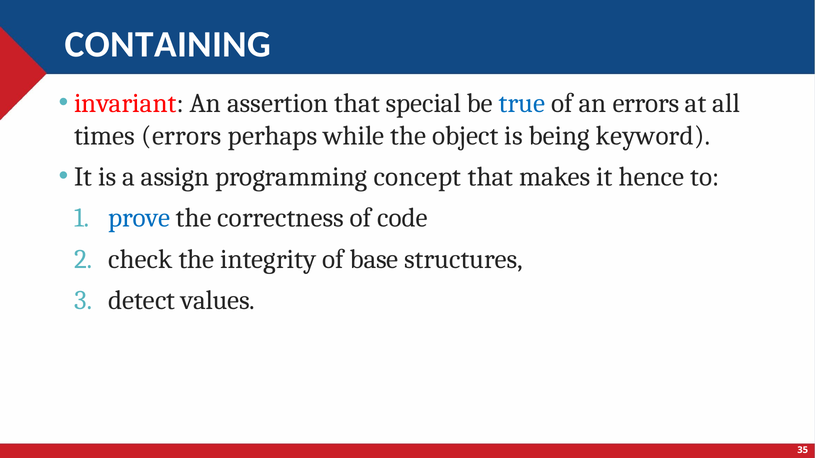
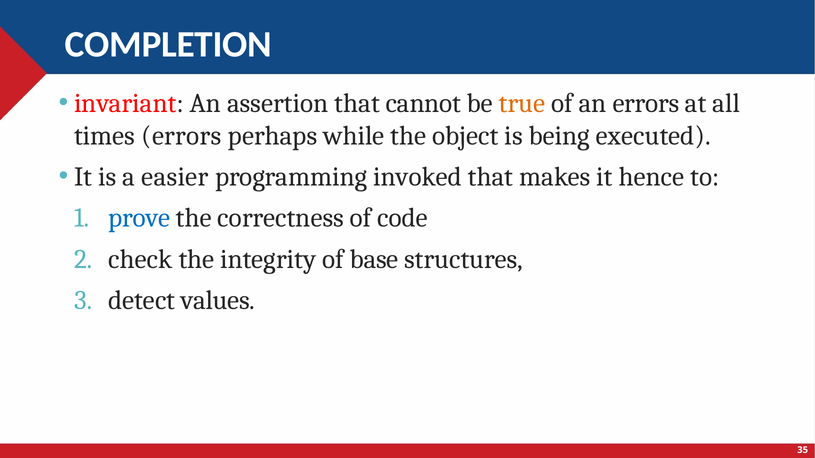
CONTAINING: CONTAINING -> COMPLETION
special: special -> cannot
true colour: blue -> orange
keyword: keyword -> executed
assign: assign -> easier
concept: concept -> invoked
